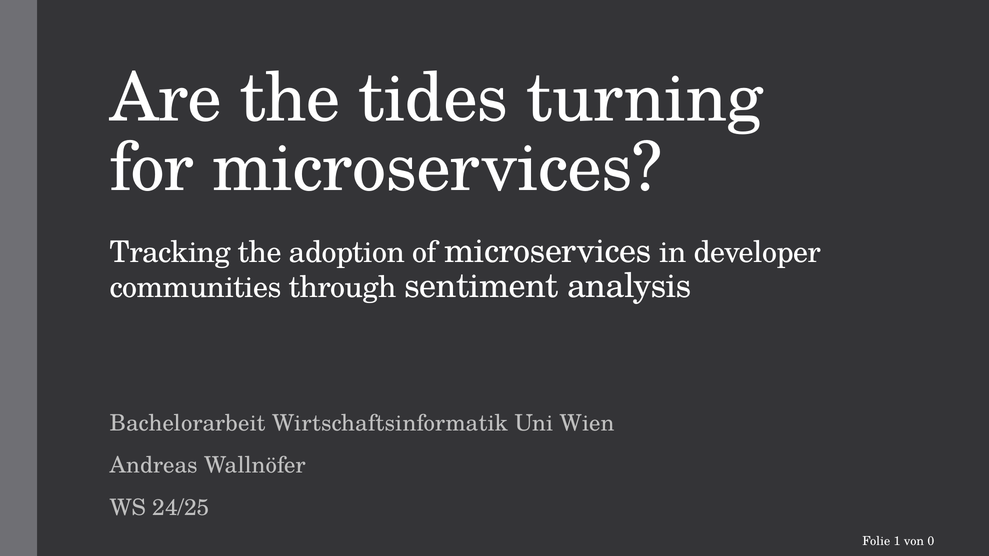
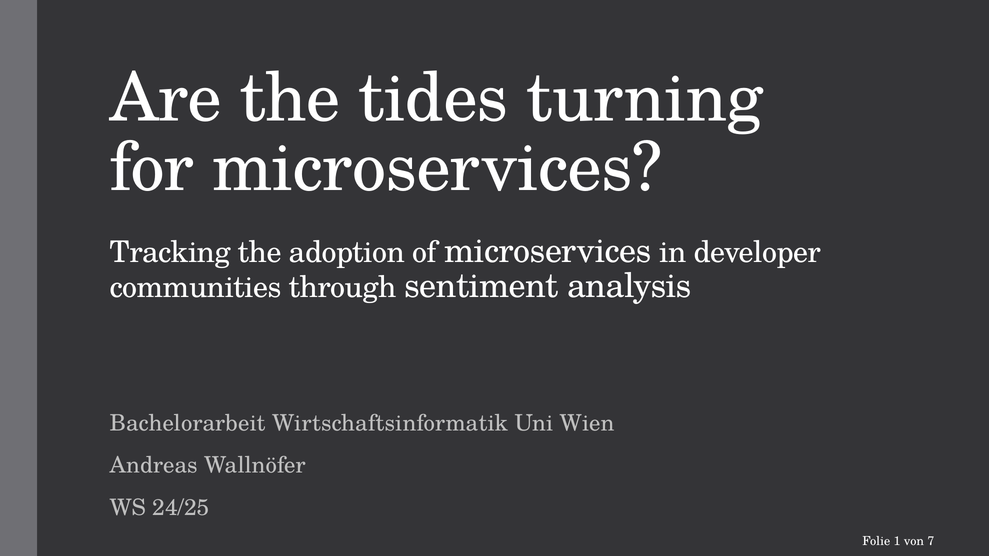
0: 0 -> 7
